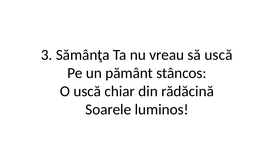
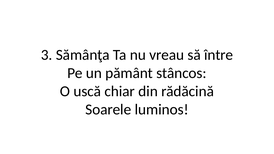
să uscă: uscă -> între
